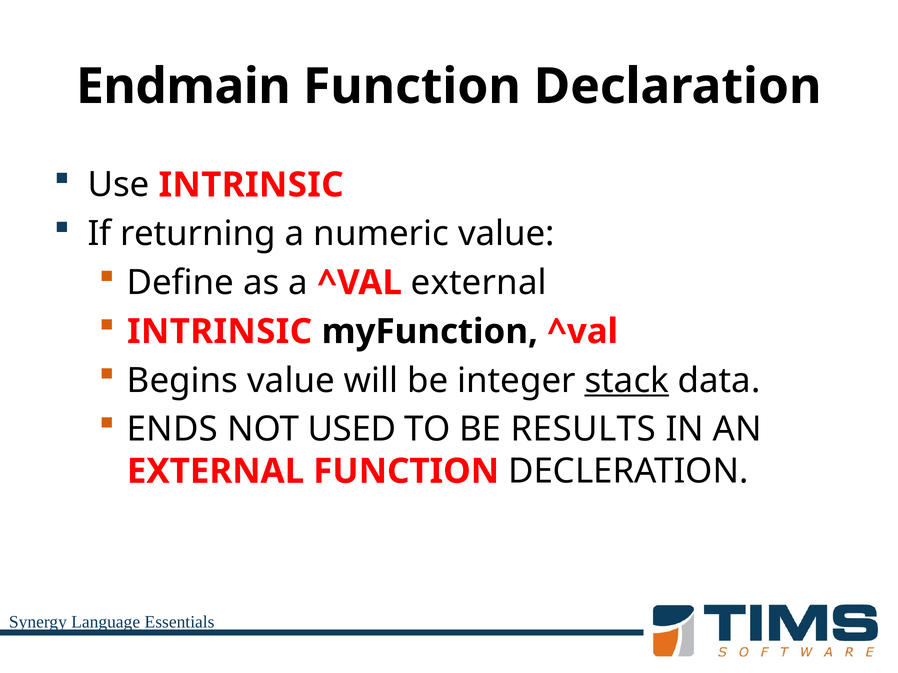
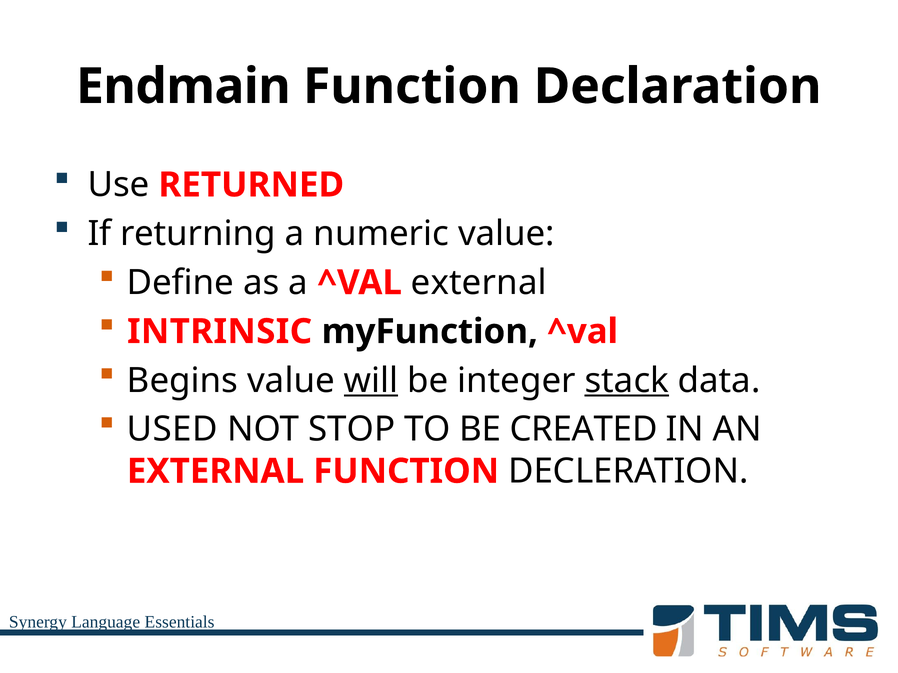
Use INTRINSIC: INTRINSIC -> RETURNED
will underline: none -> present
ENDS: ENDS -> USED
USED: USED -> STOP
RESULTS: RESULTS -> CREATED
